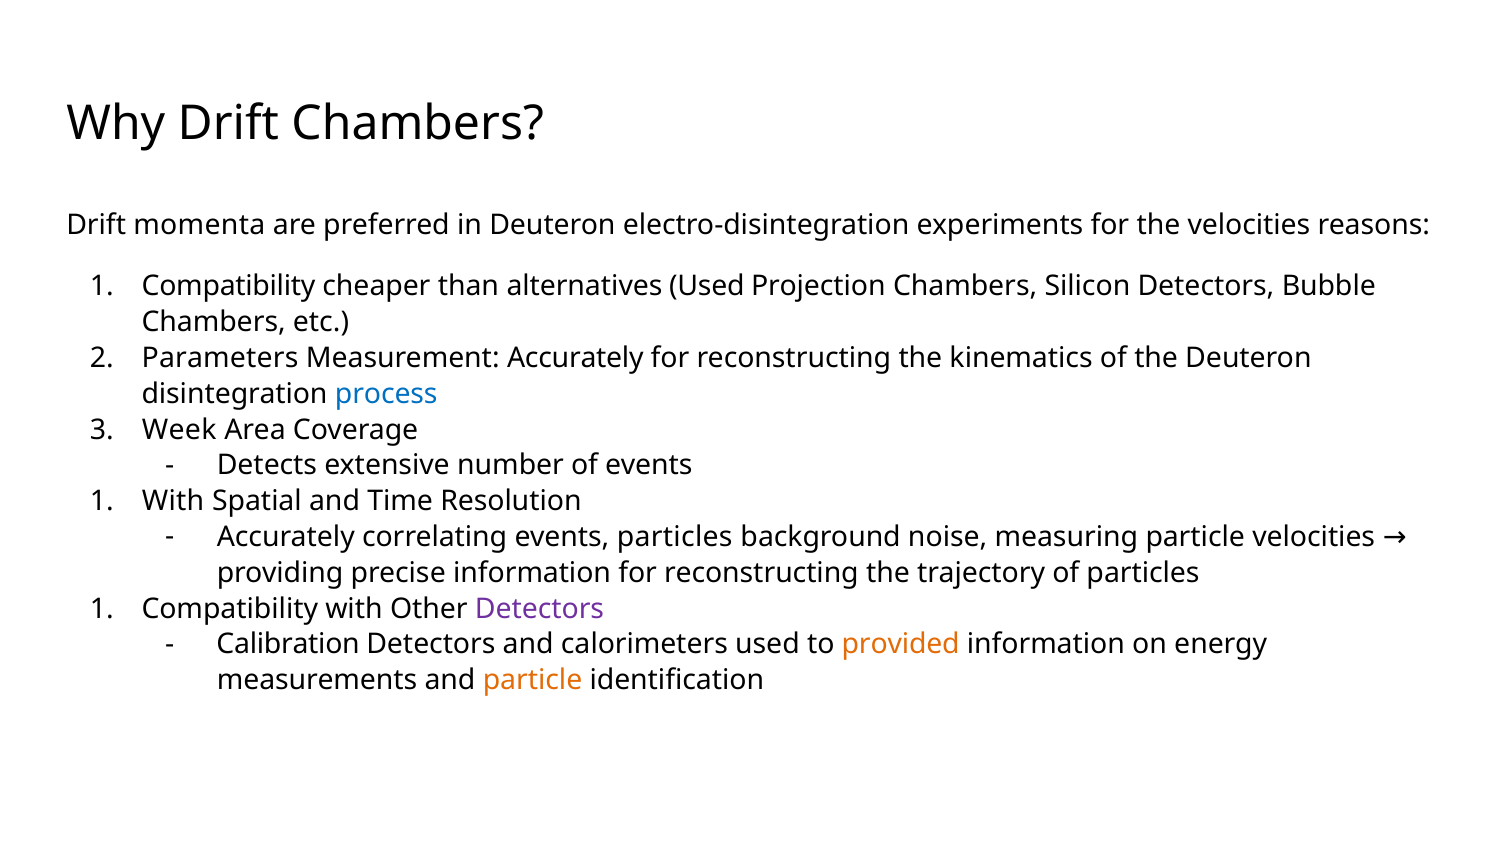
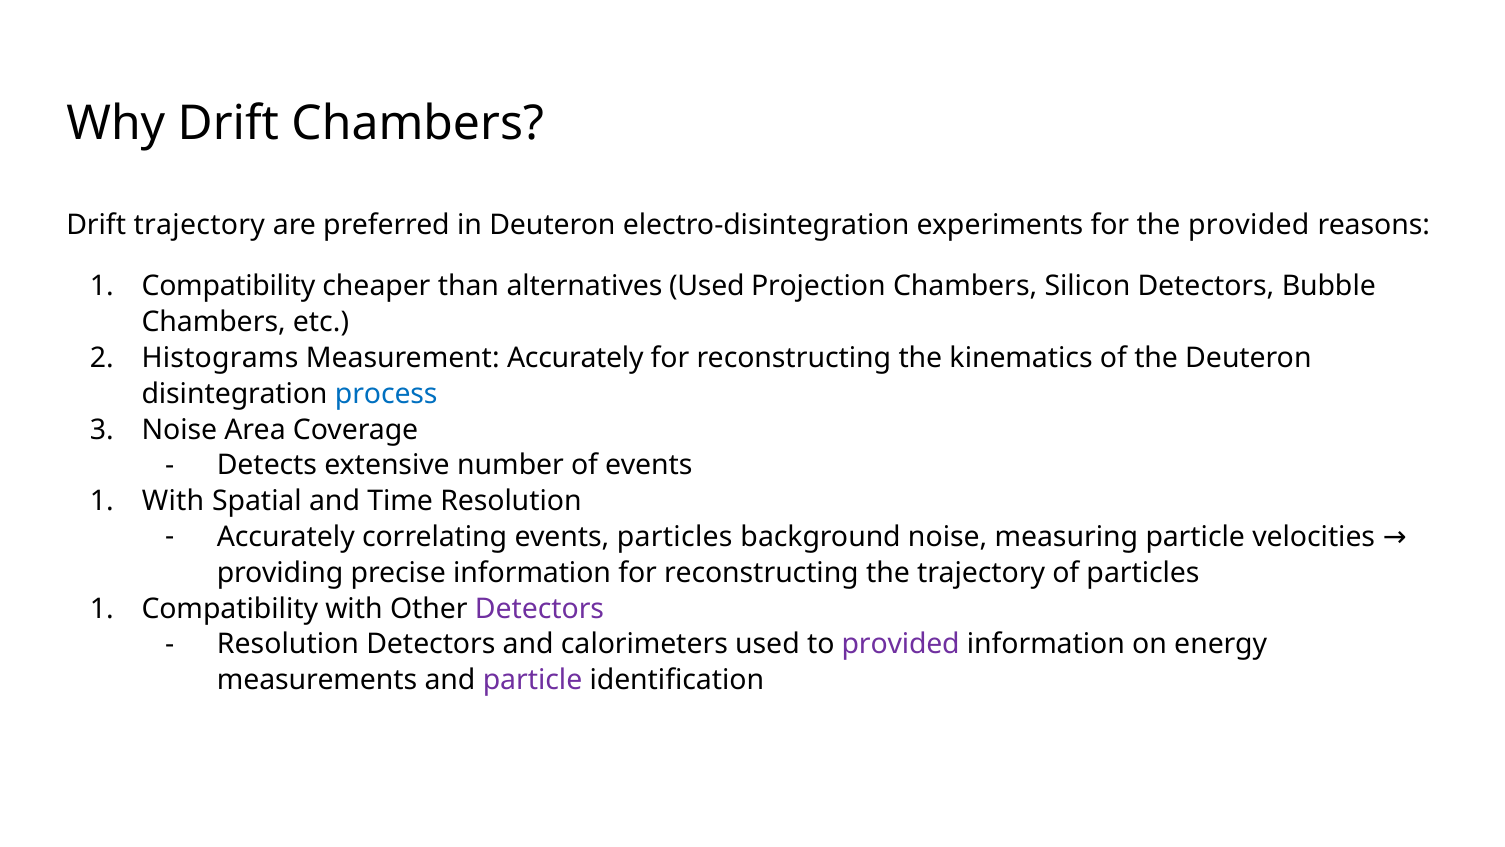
Drift momenta: momenta -> trajectory
the velocities: velocities -> provided
Parameters: Parameters -> Histograms
Week at (179, 429): Week -> Noise
Calibration at (288, 644): Calibration -> Resolution
provided at (901, 644) colour: orange -> purple
particle at (533, 680) colour: orange -> purple
